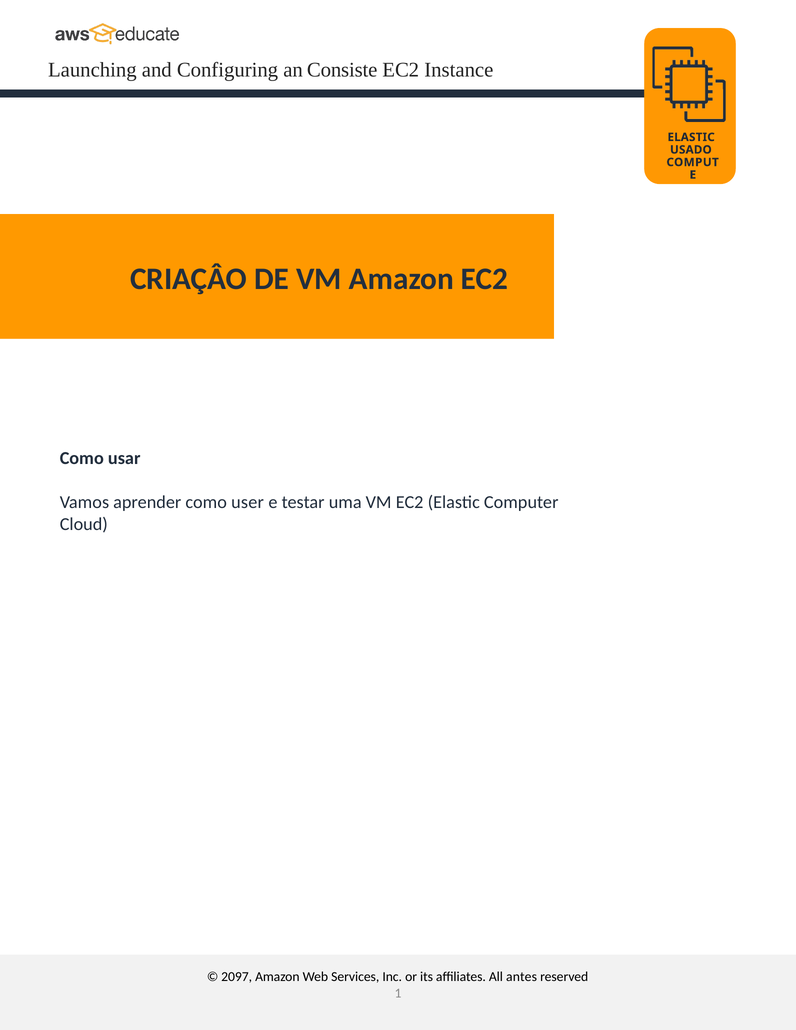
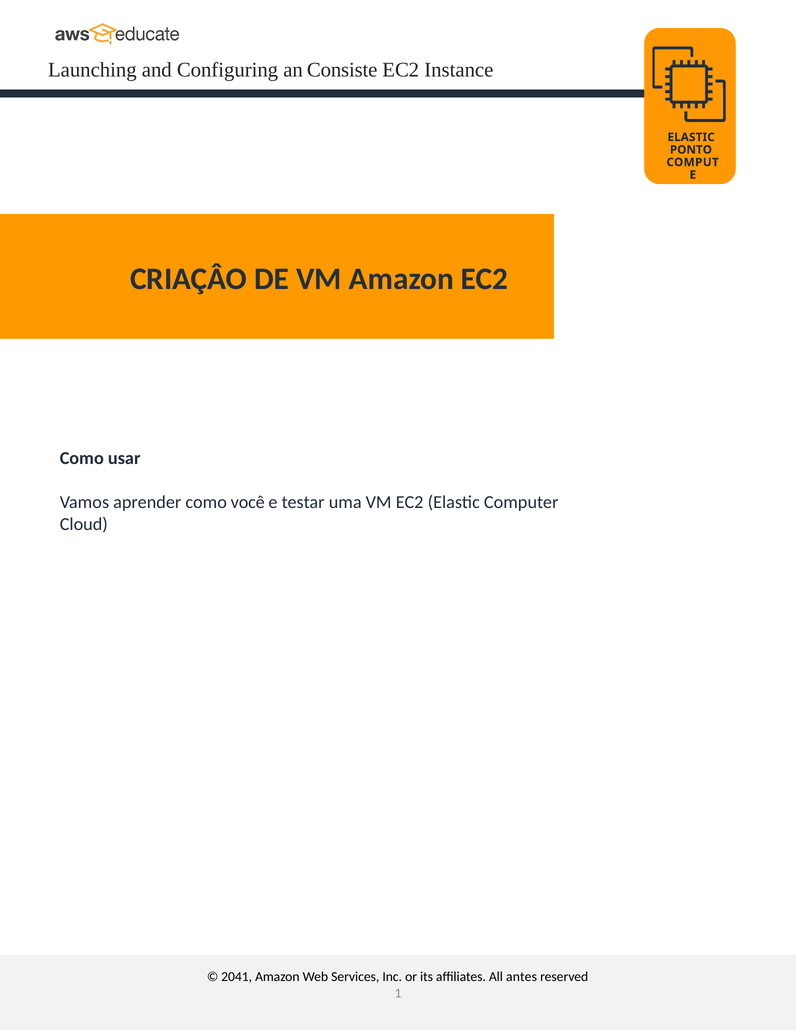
USADO: USADO -> PONTO
user: user -> você
2097: 2097 -> 2041
